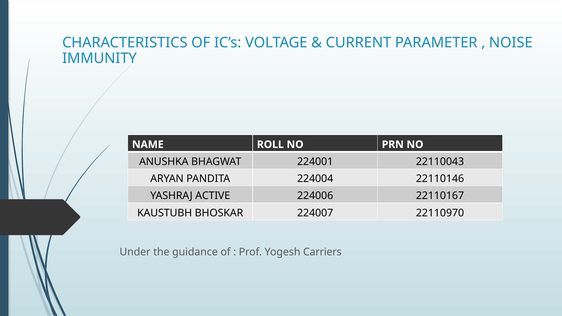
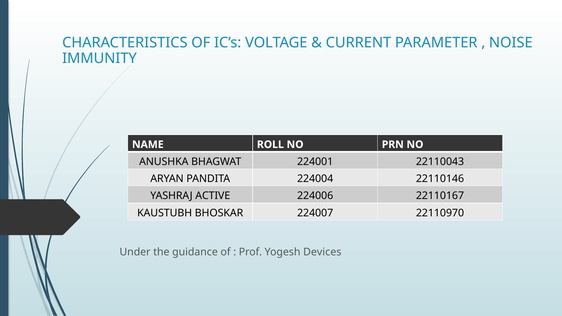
Carriers: Carriers -> Devices
